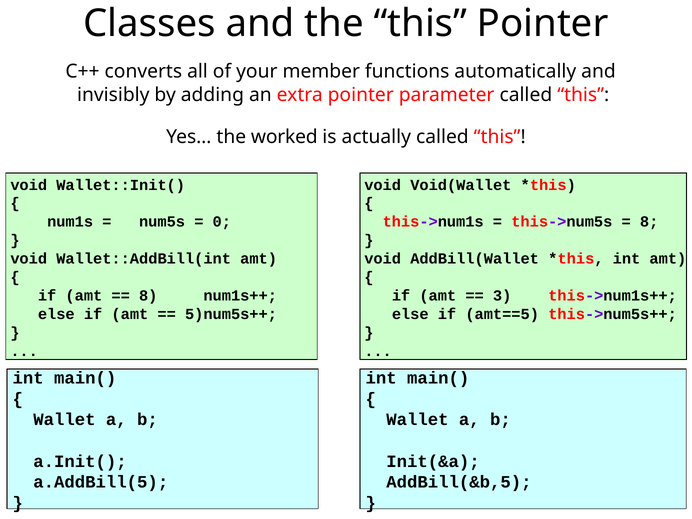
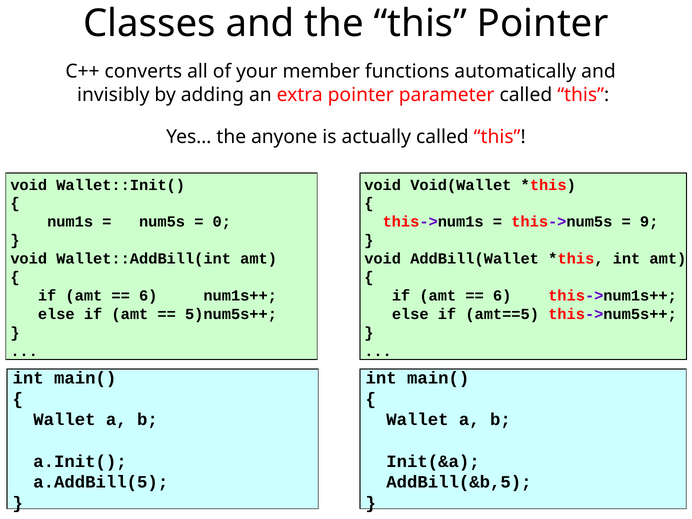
worked: worked -> anyone
8 at (649, 222): 8 -> 9
8 at (148, 296): 8 -> 6
3 at (502, 296): 3 -> 6
